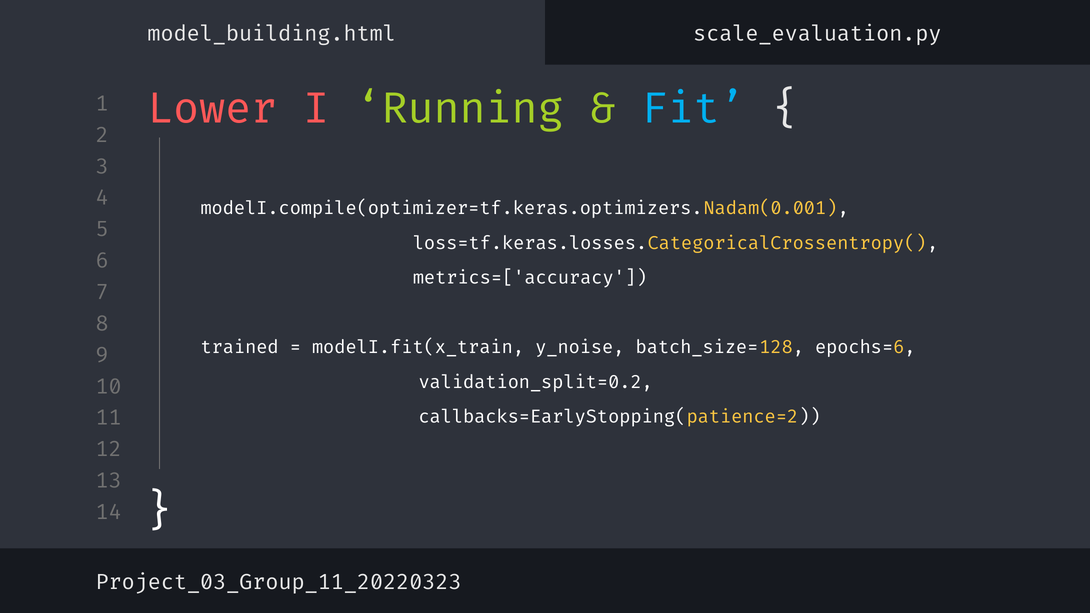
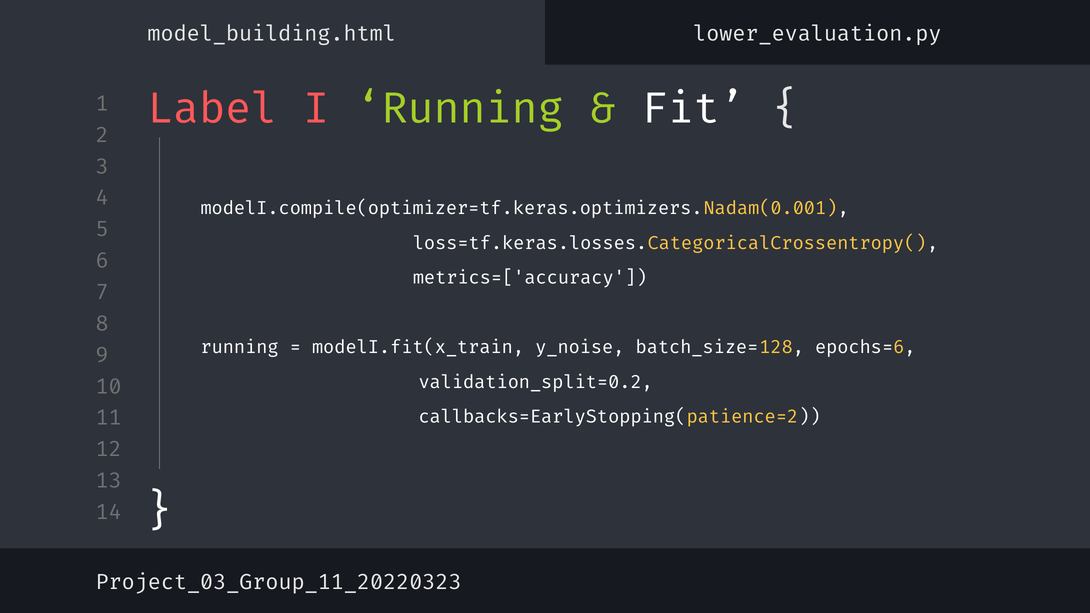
scale_evaluation.py: scale_evaluation.py -> lower_evaluation.py
Lower: Lower -> Label
Fit colour: light blue -> white
trained at (240, 347): trained -> running
